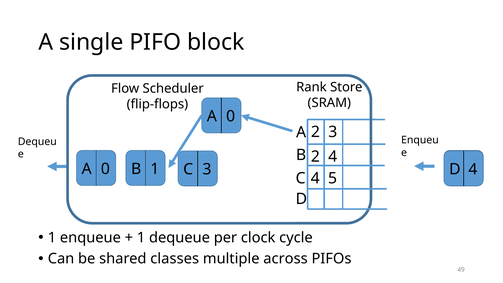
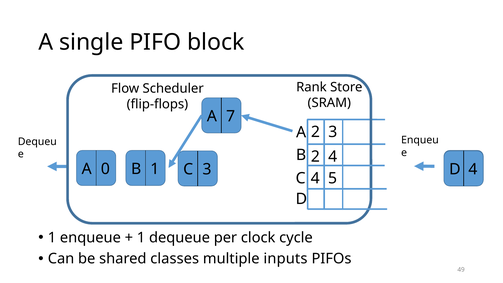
0 at (231, 116): 0 -> 7
across: across -> inputs
